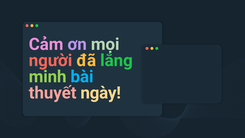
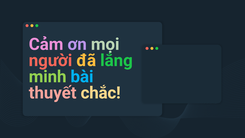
ngày: ngày -> chắc
